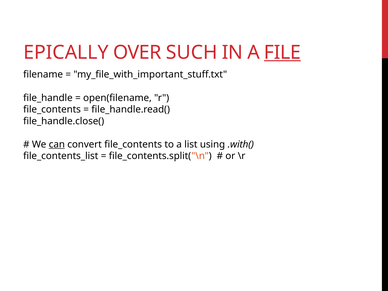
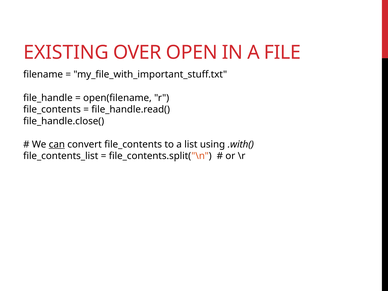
EPICALLY: EPICALLY -> EXISTING
SUCH: SUCH -> OPEN
FILE underline: present -> none
